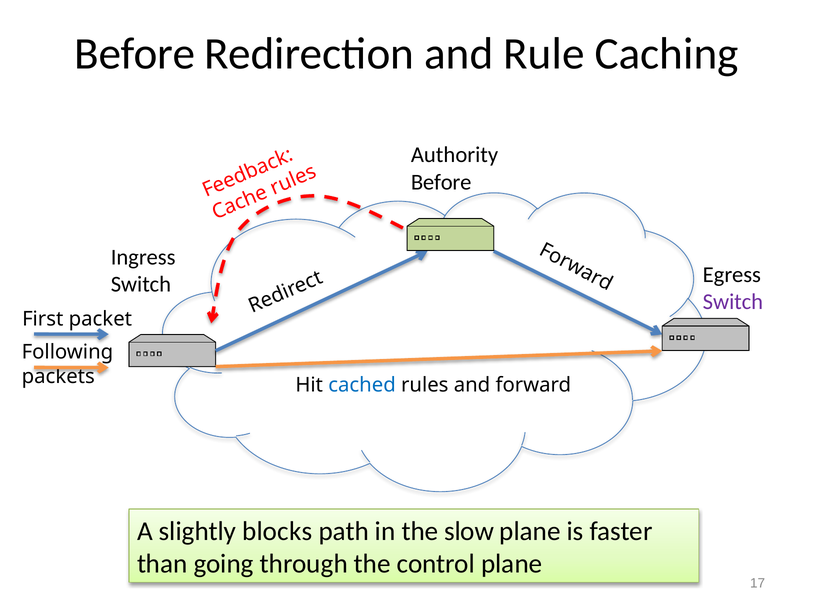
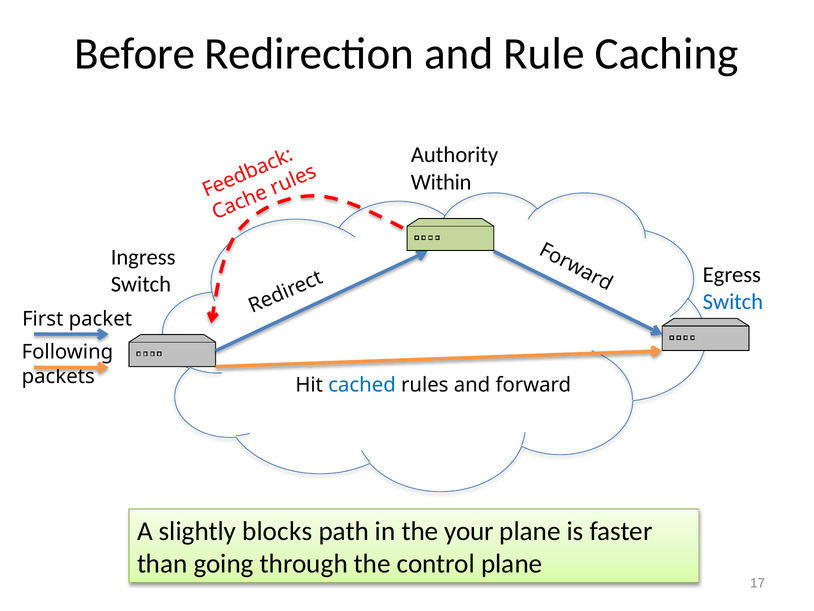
Before at (441, 182): Before -> Within
Switch at (733, 302) colour: purple -> blue
slow: slow -> your
